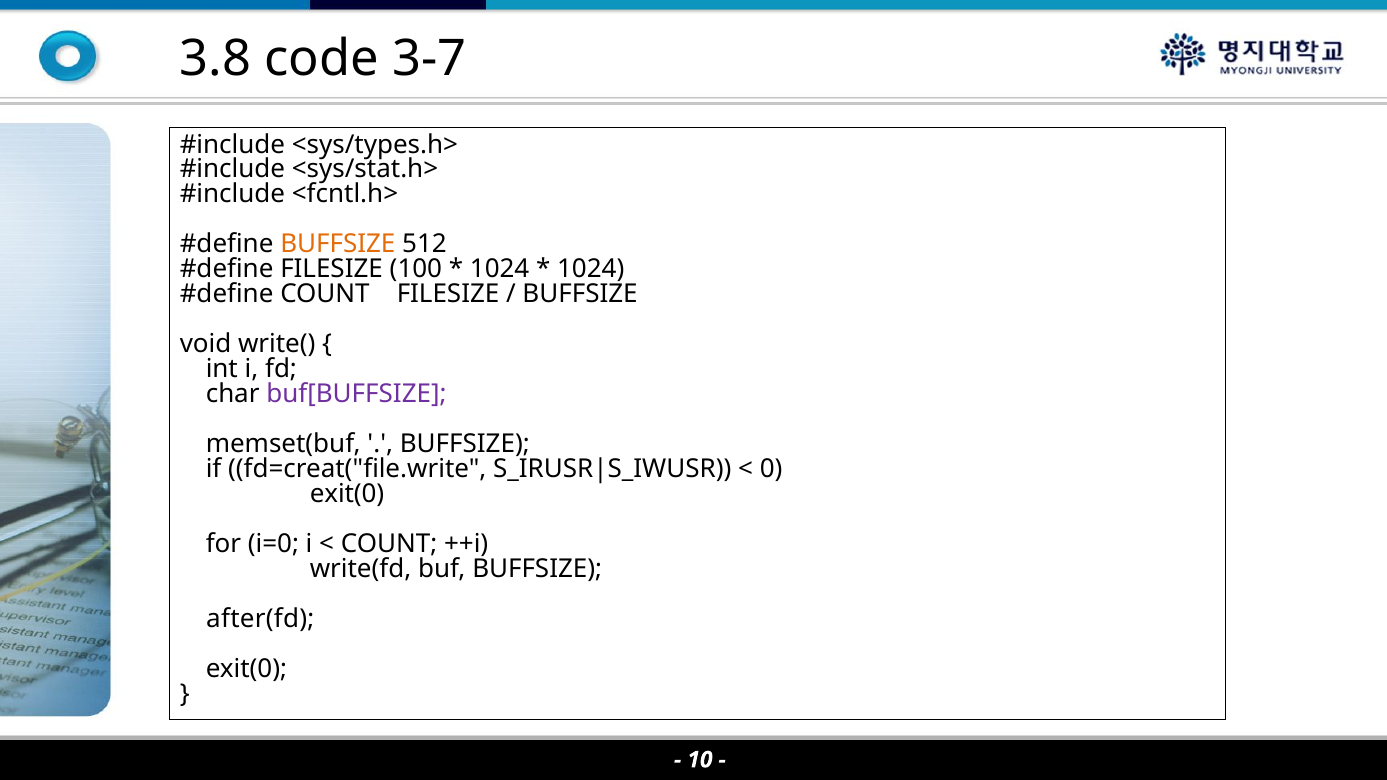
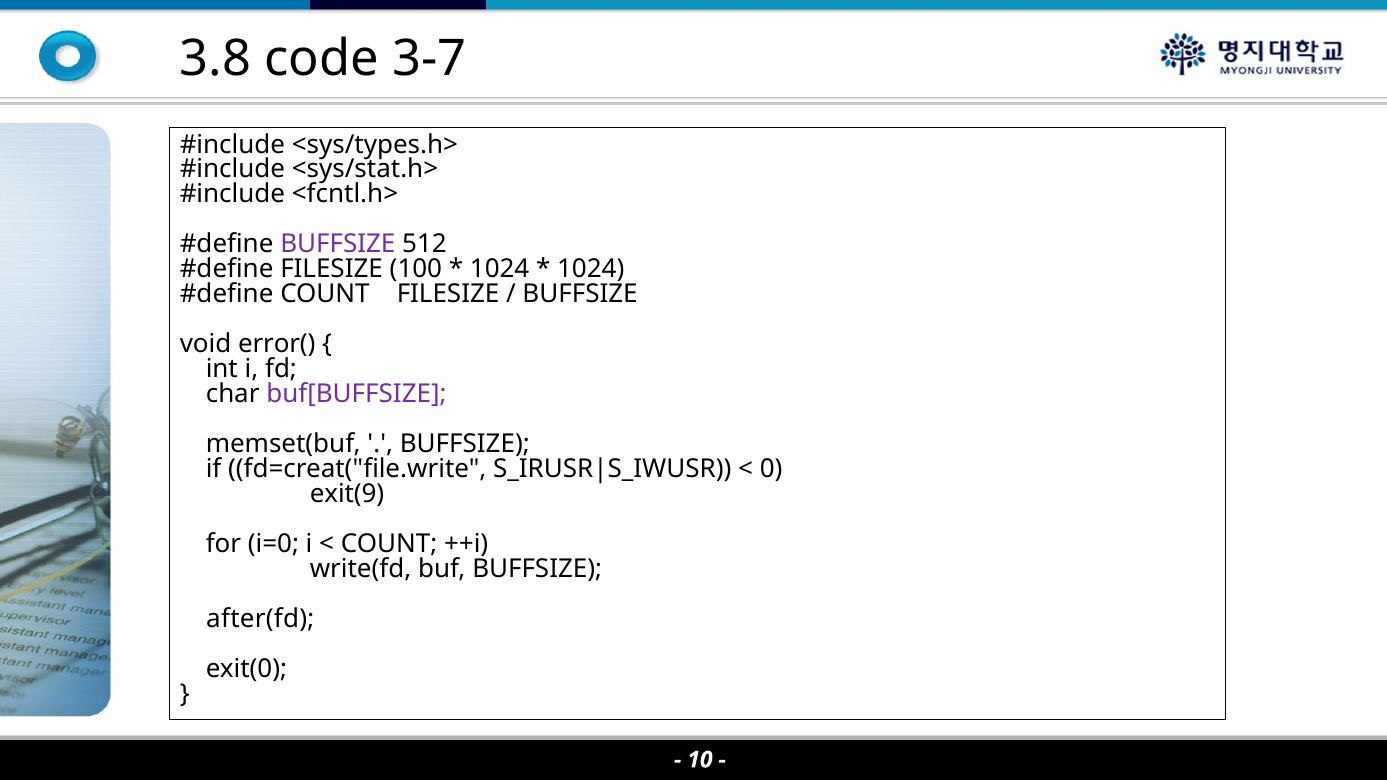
BUFFSIZE at (338, 244) colour: orange -> purple
write(: write( -> error(
exit(0 at (347, 494): exit(0 -> exit(9
